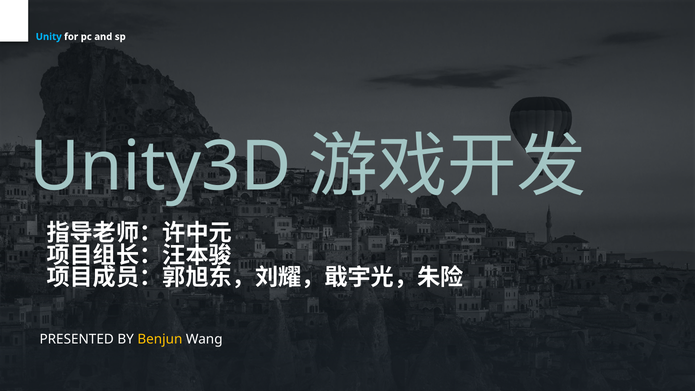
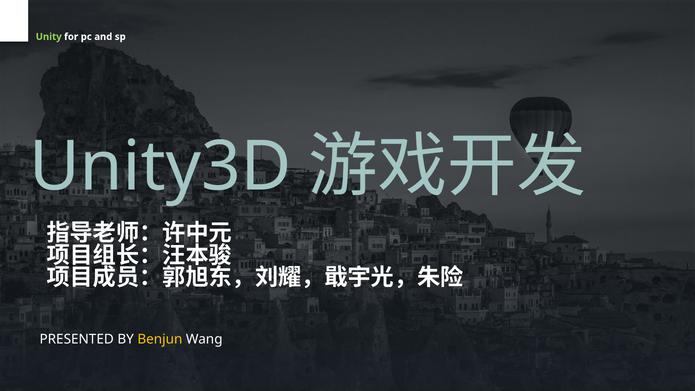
Unity colour: light blue -> light green
